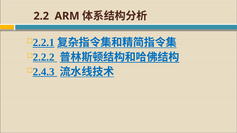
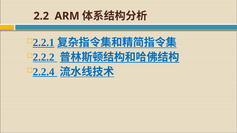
2.4.3: 2.4.3 -> 2.2.4
